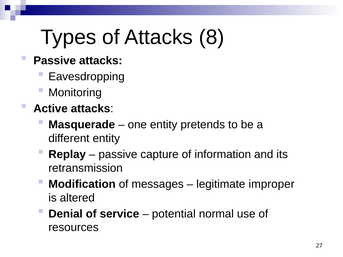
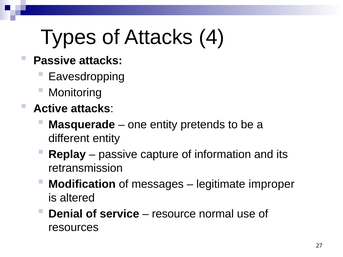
8: 8 -> 4
potential: potential -> resource
